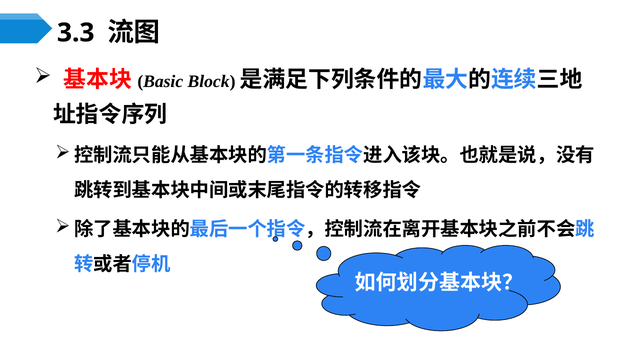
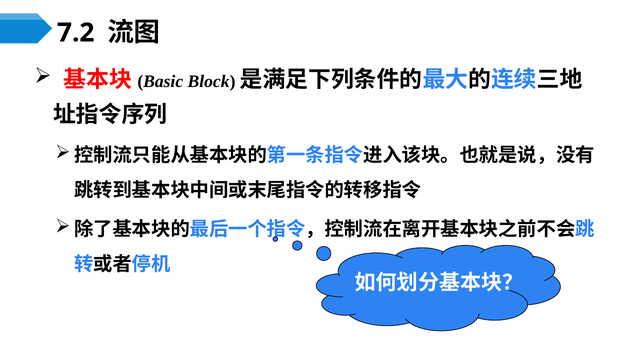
3.3: 3.3 -> 7.2
